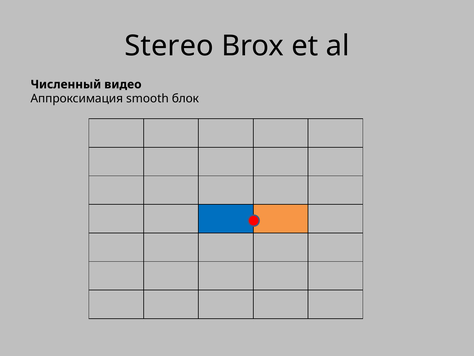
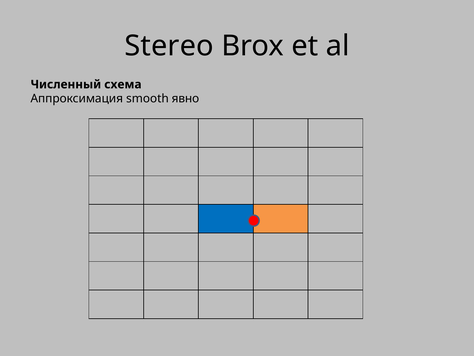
видео: видео -> схема
блок: блок -> явно
